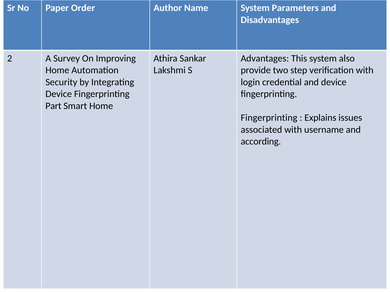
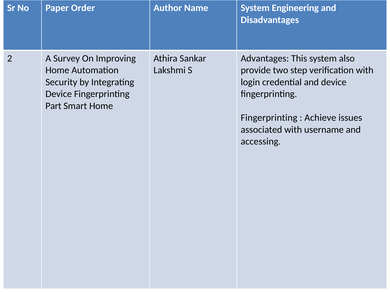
Parameters: Parameters -> Engineering
Explains: Explains -> Achieve
according: according -> accessing
